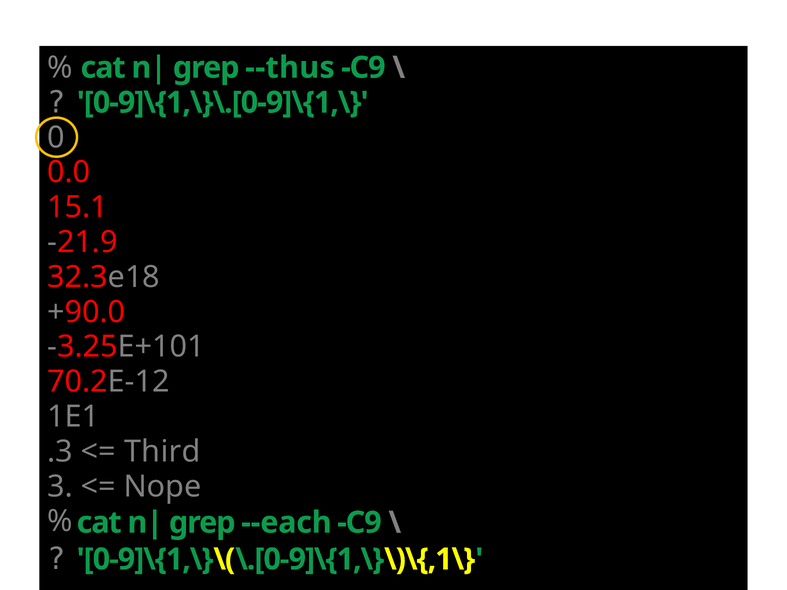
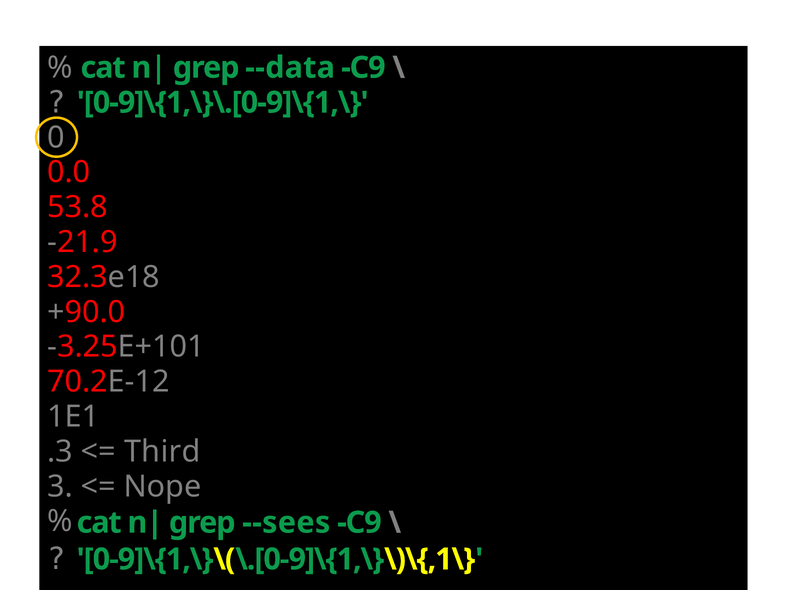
--thus: --thus -> --data
15.1: 15.1 -> 53.8
--each: --each -> --sees
